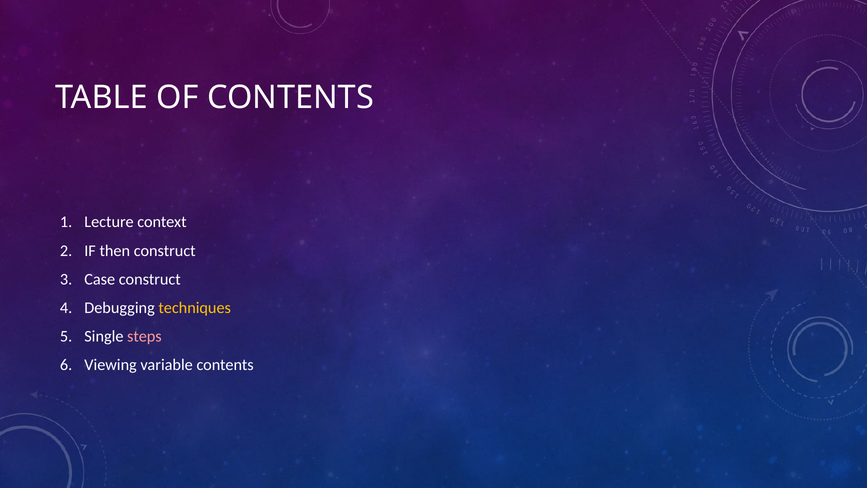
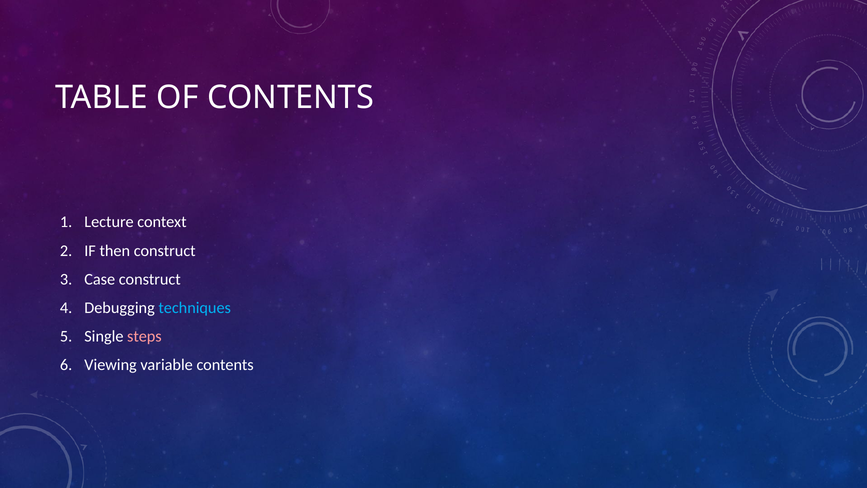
techniques colour: yellow -> light blue
